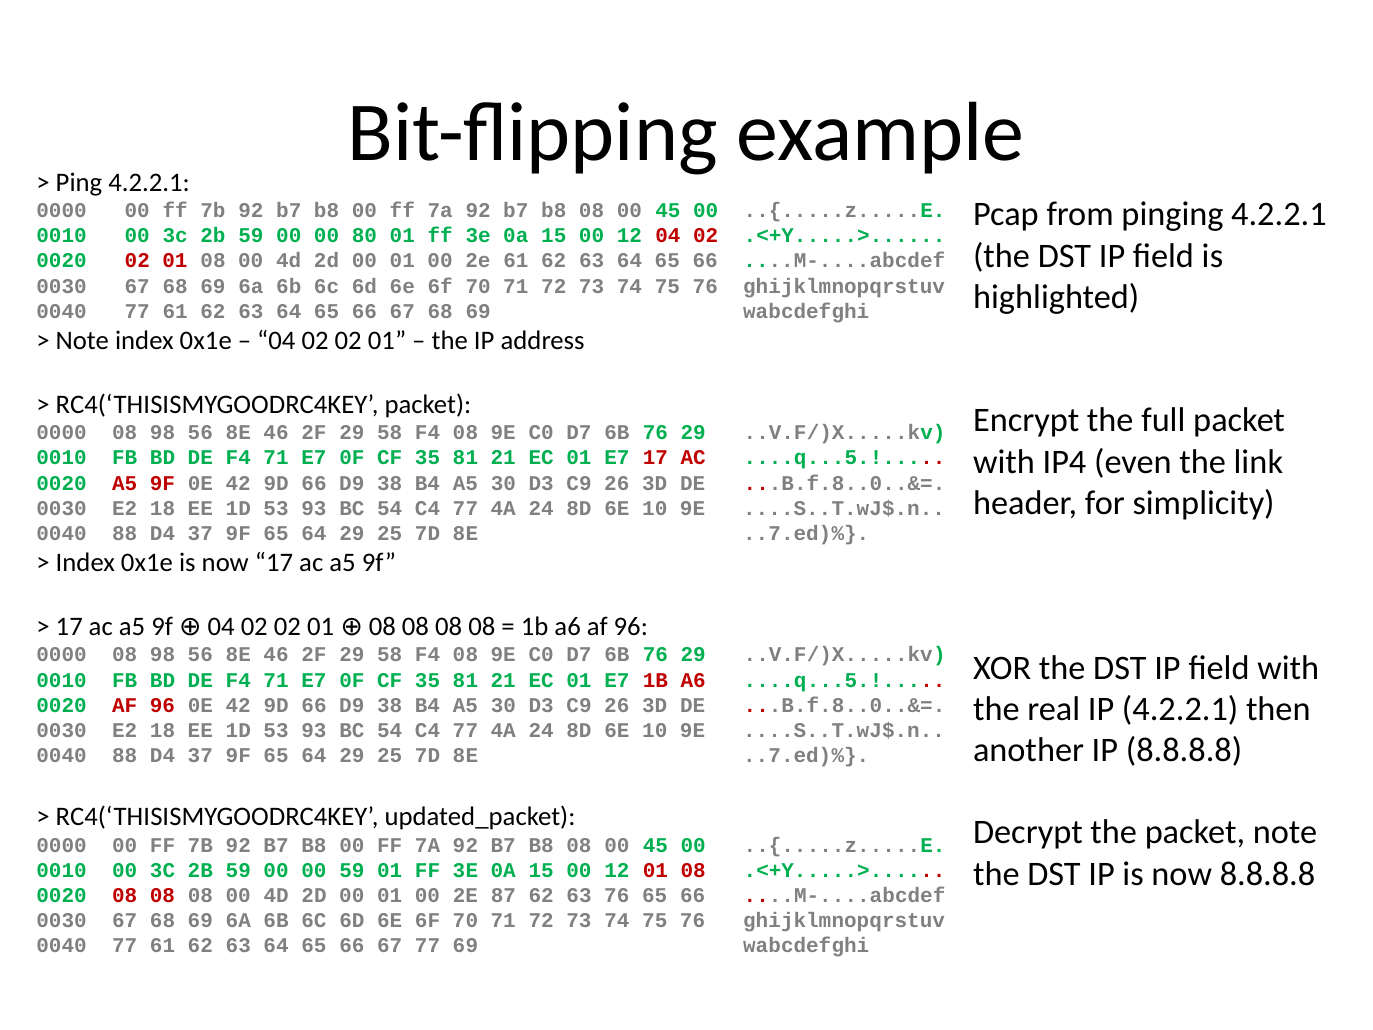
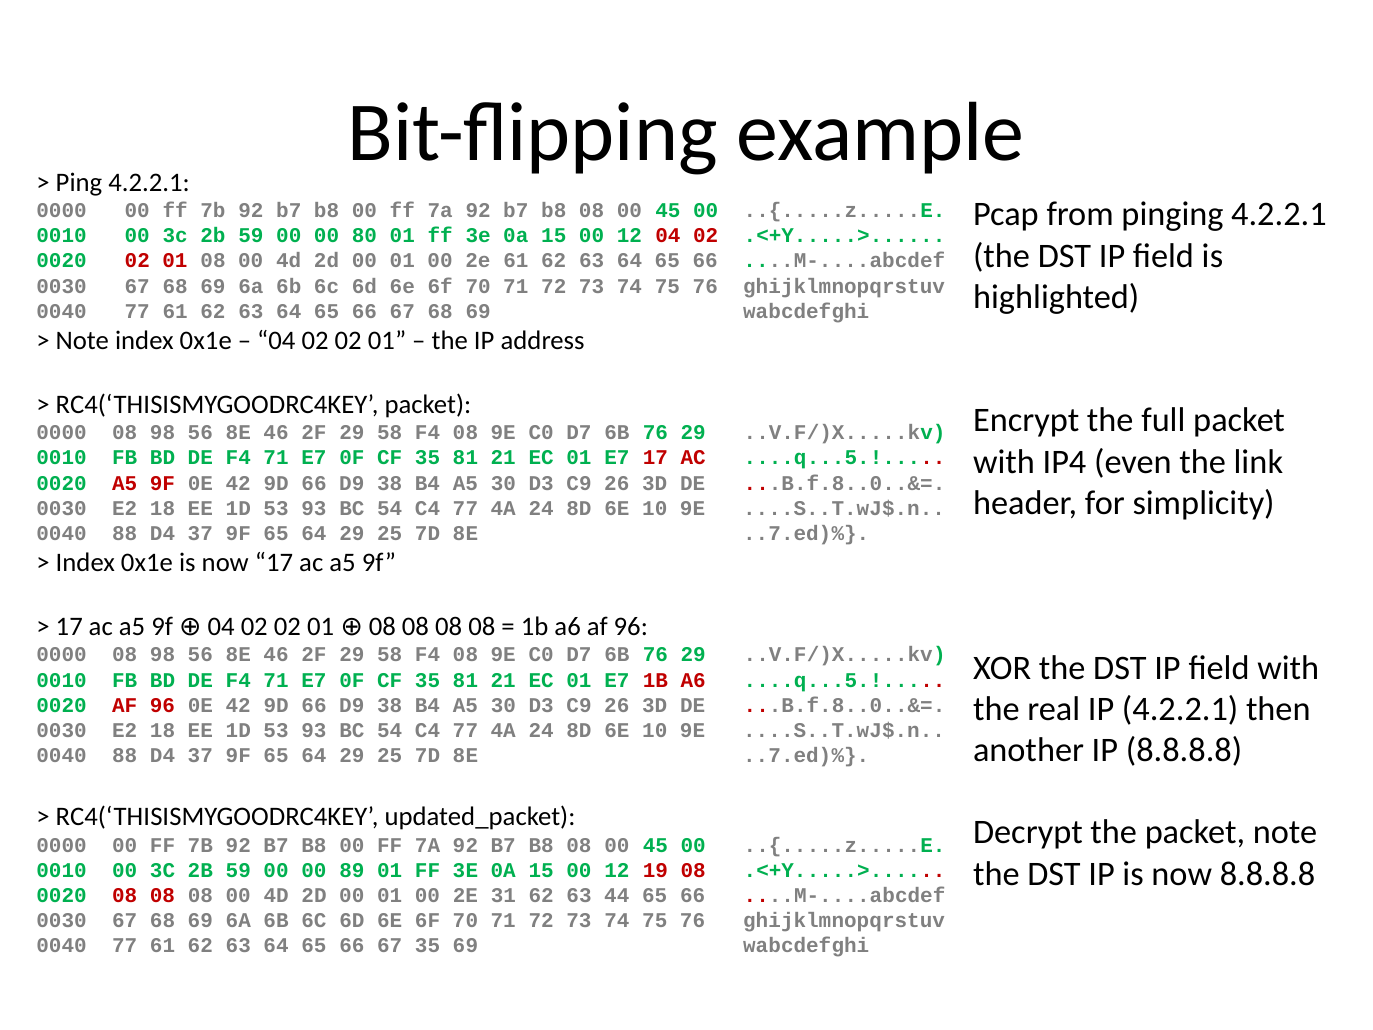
00 59: 59 -> 89
12 01: 01 -> 19
87: 87 -> 31
63 76: 76 -> 44
67 77: 77 -> 35
